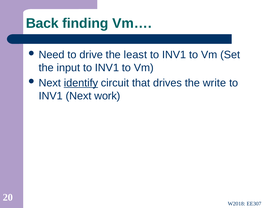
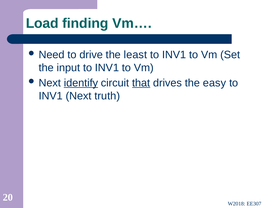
Back: Back -> Load
that underline: none -> present
write: write -> easy
work: work -> truth
